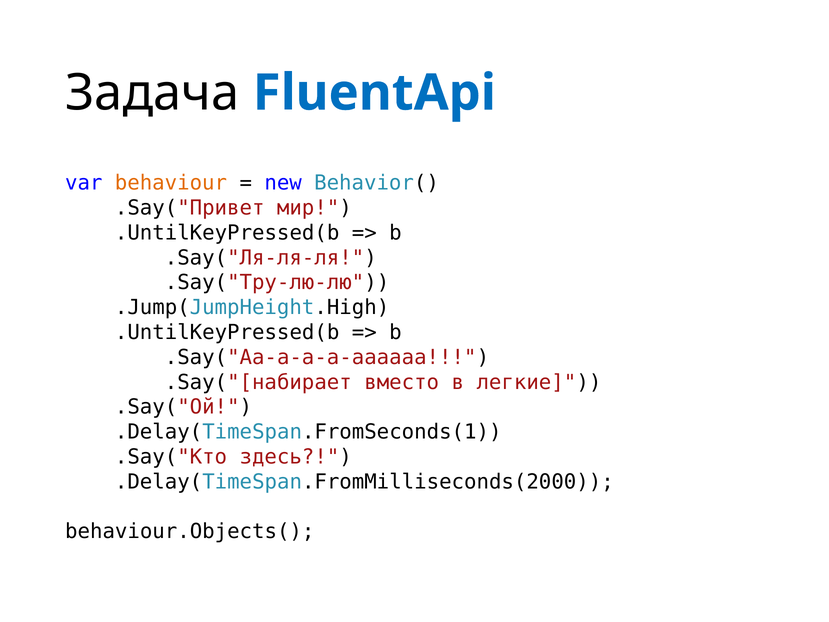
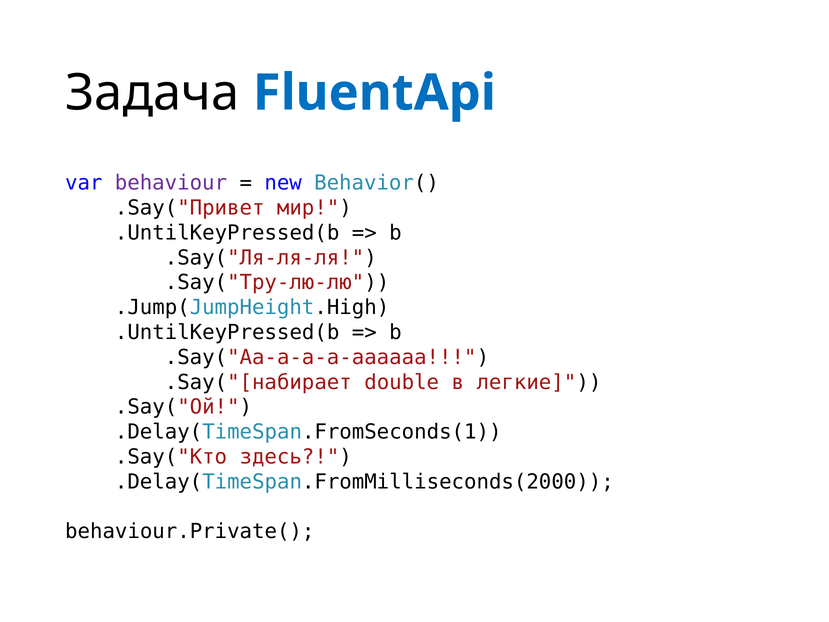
behaviour colour: orange -> purple
вместо: вместо -> double
behaviour.Objects(: behaviour.Objects( -> behaviour.Private(
